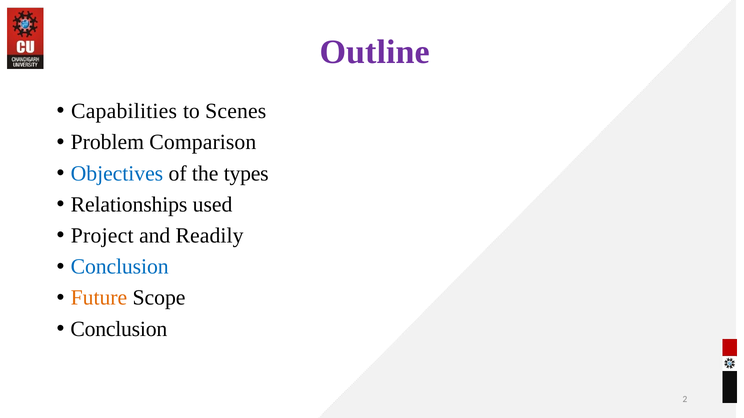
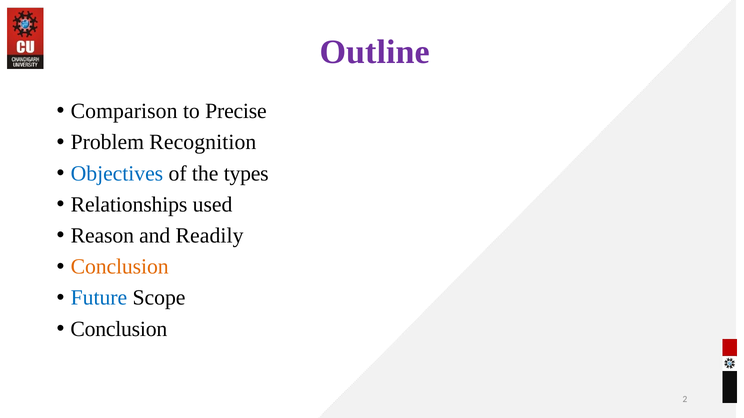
Capabilities: Capabilities -> Comparison
Scenes: Scenes -> Precise
Comparison: Comparison -> Recognition
Project: Project -> Reason
Conclusion at (120, 267) colour: blue -> orange
Future colour: orange -> blue
